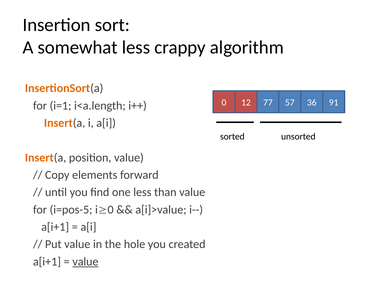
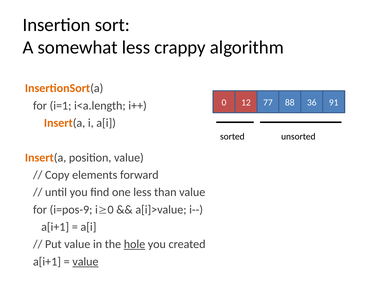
57: 57 -> 88
i=pos-5: i=pos-5 -> i=pos-9
hole underline: none -> present
